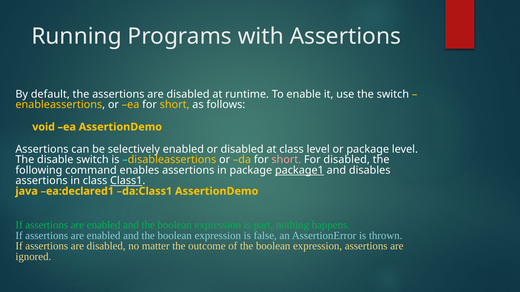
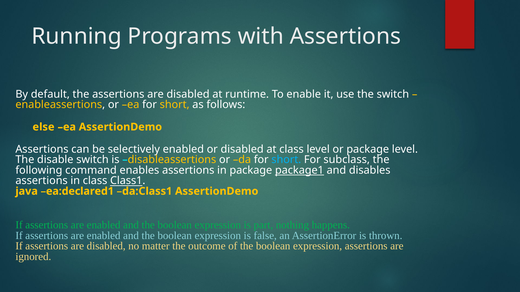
void: void -> else
short at (286, 160) colour: pink -> light blue
For disabled: disabled -> subclass
